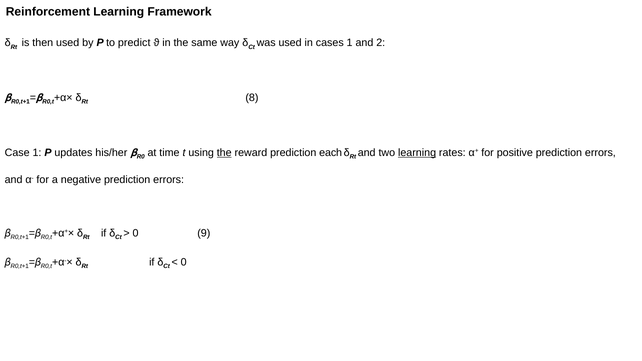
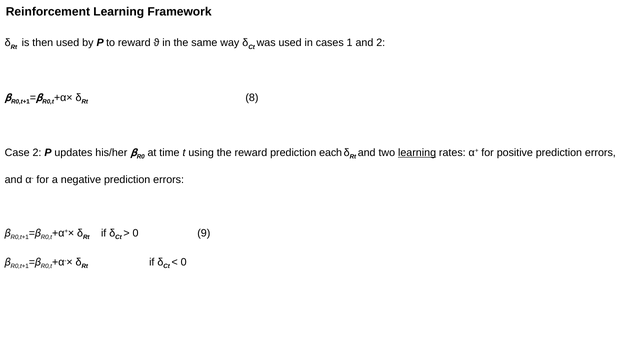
to predict: predict -> reward
Case 1: 1 -> 2
the at (224, 153) underline: present -> none
